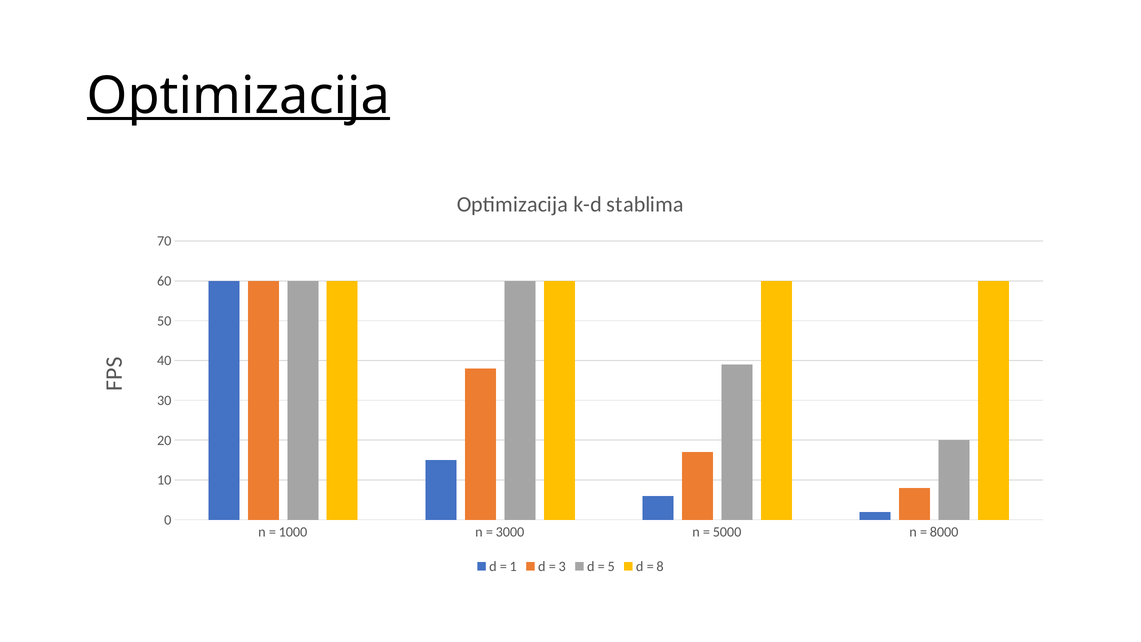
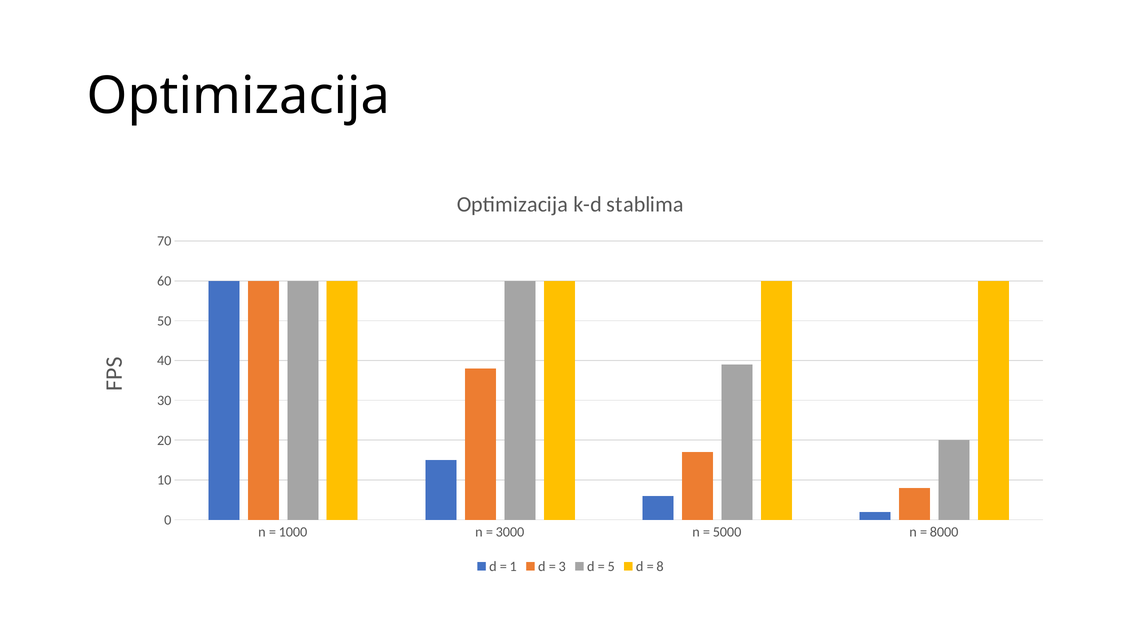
Optimizacija at (238, 96) underline: present -> none
